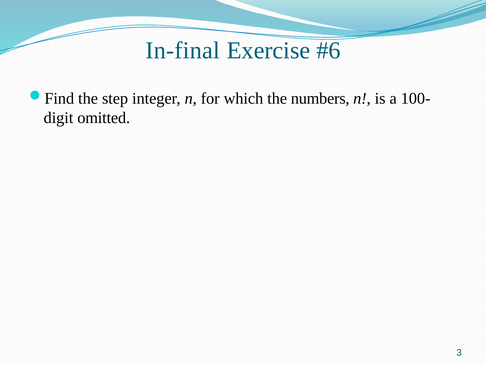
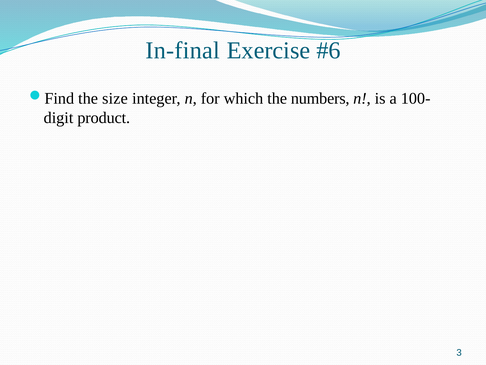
step: step -> size
omitted: omitted -> product
